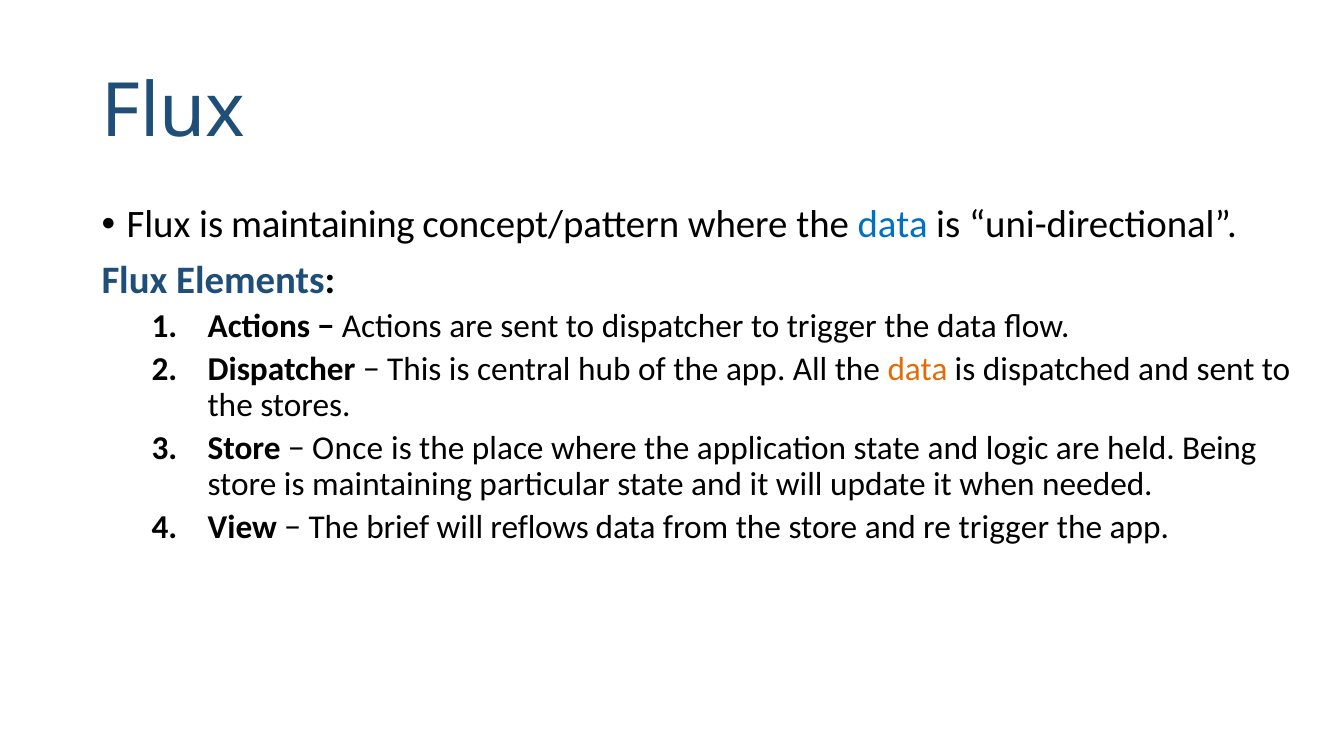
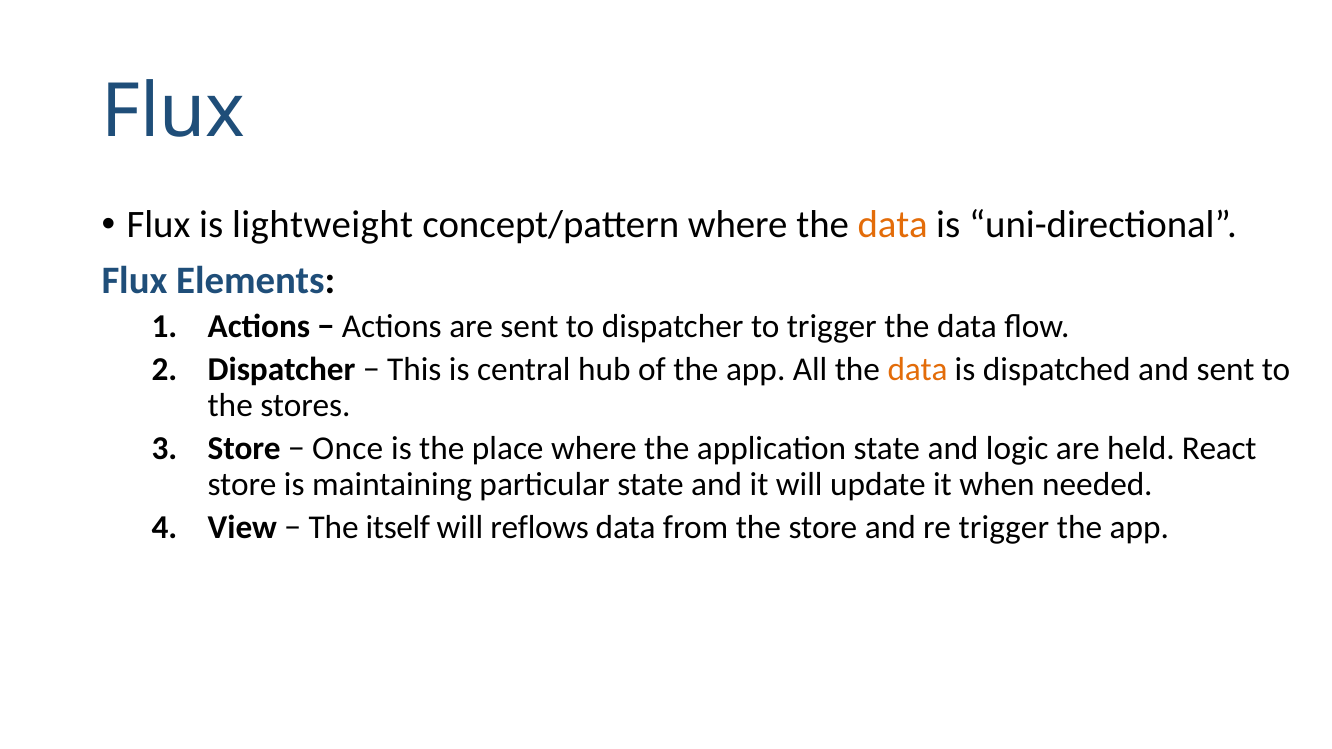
Flux is maintaining: maintaining -> lightweight
data at (893, 225) colour: blue -> orange
Being: Being -> React
brief: brief -> itself
